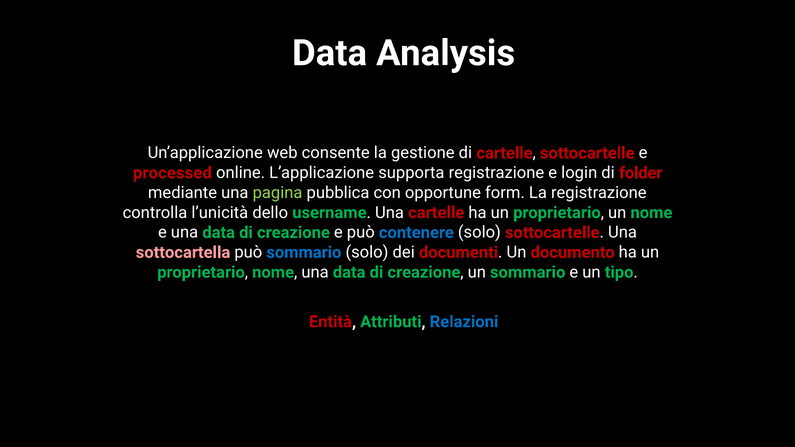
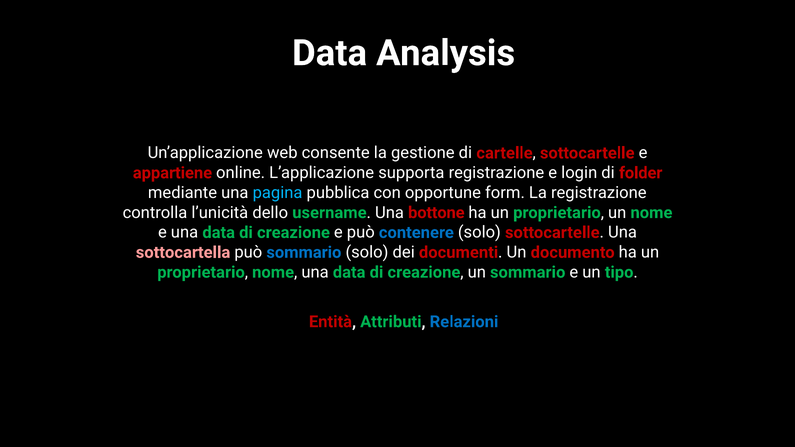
processed: processed -> appartiene
pagina colour: light green -> light blue
Una cartelle: cartelle -> bottone
